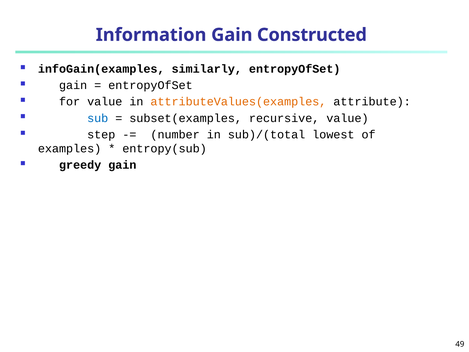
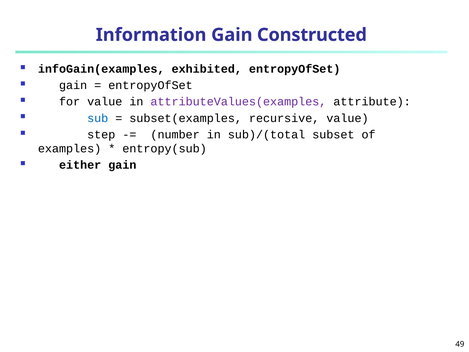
similarly: similarly -> exhibited
attributeValues(examples colour: orange -> purple
lowest: lowest -> subset
greedy: greedy -> either
